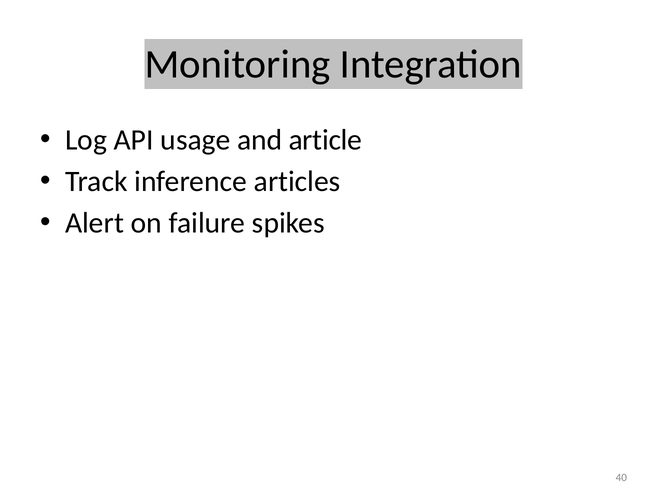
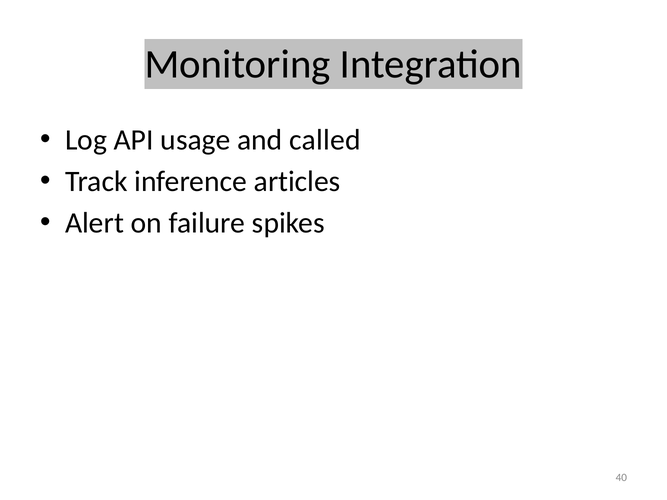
article: article -> called
